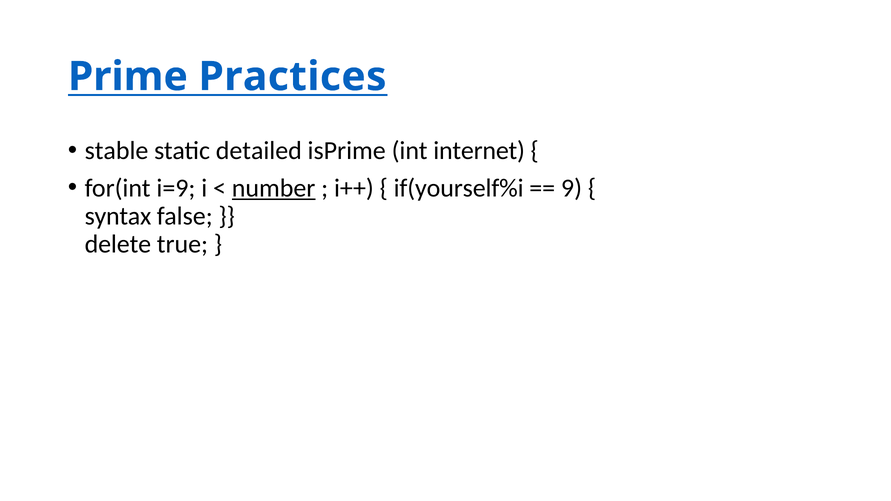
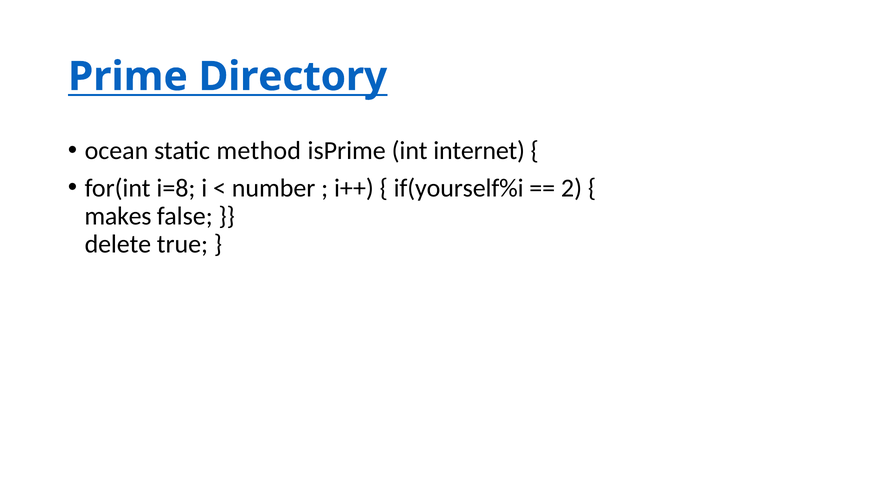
Practices: Practices -> Directory
stable: stable -> ocean
detailed: detailed -> method
i=9: i=9 -> i=8
number underline: present -> none
9: 9 -> 2
syntax: syntax -> makes
